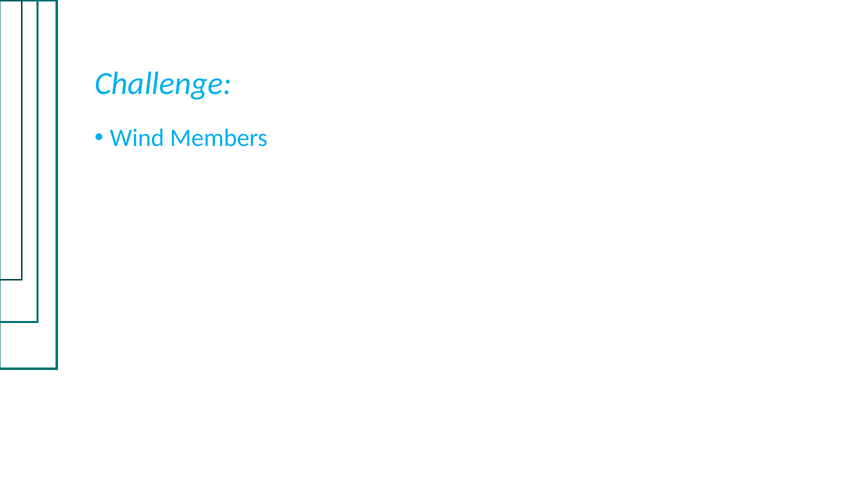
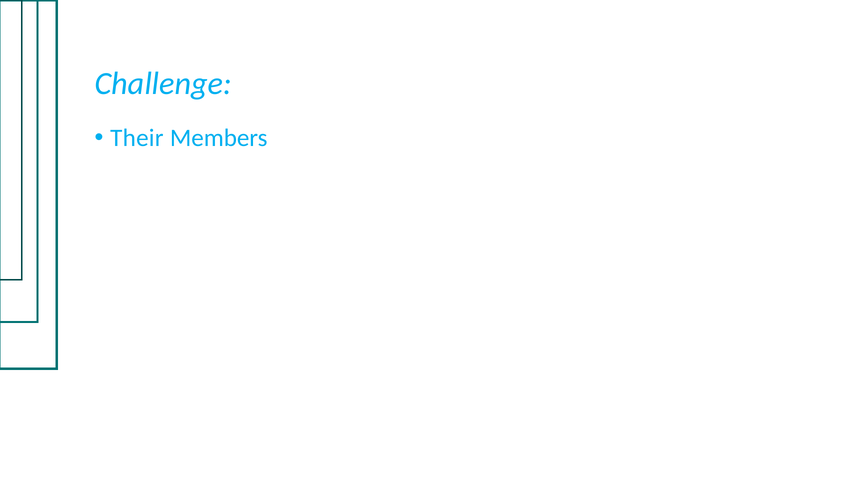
Wind: Wind -> Their
